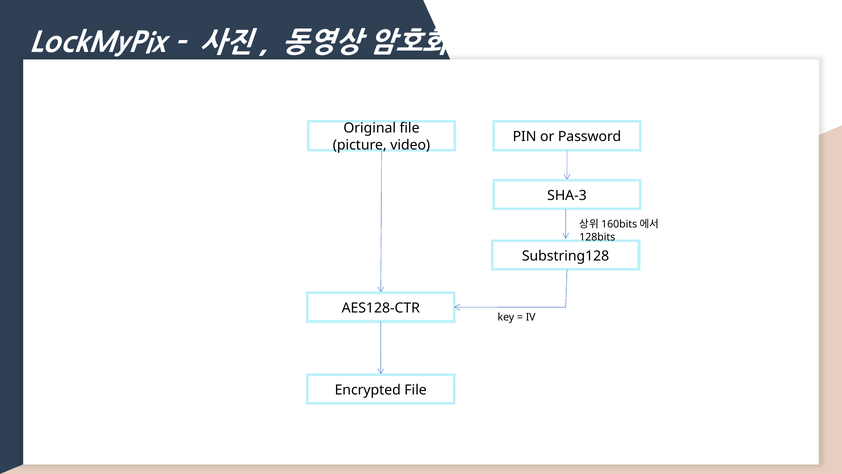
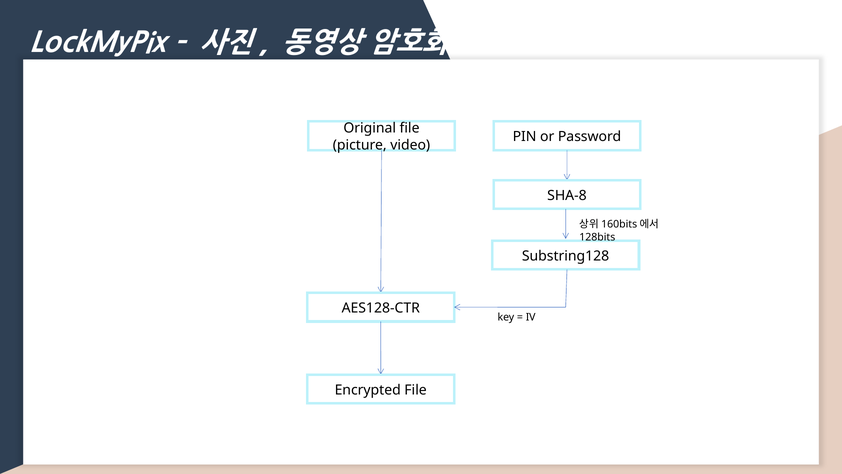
SHA-3: SHA-3 -> SHA-8
